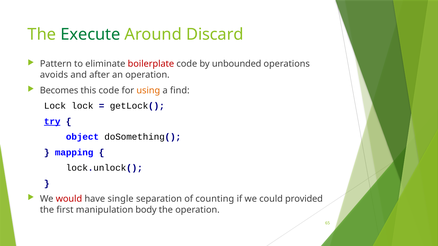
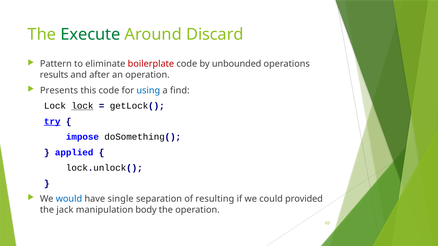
avoids: avoids -> results
Becomes: Becomes -> Presents
using colour: orange -> blue
lock at (82, 106) underline: none -> present
object: object -> impose
mapping: mapping -> applied
would colour: red -> blue
counting: counting -> resulting
first: first -> jack
